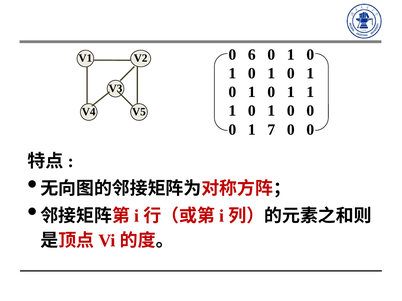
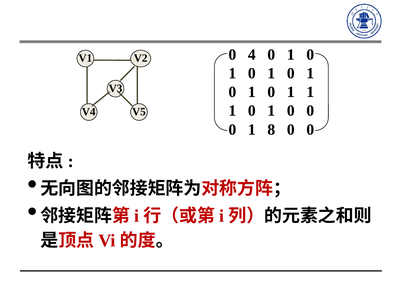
6: 6 -> 4
7: 7 -> 8
